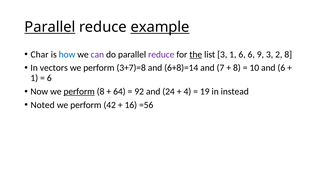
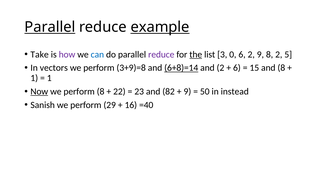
Char: Char -> Take
how colour: blue -> purple
can colour: purple -> blue
3 1: 1 -> 0
6 6: 6 -> 2
9 3: 3 -> 8
2 8: 8 -> 5
3+7)=8: 3+7)=8 -> 3+9)=8
6+8)=14 underline: none -> present
and 7: 7 -> 2
8 at (237, 68): 8 -> 6
10: 10 -> 15
and 6: 6 -> 8
6 at (49, 78): 6 -> 1
Now underline: none -> present
perform at (79, 91) underline: present -> none
64: 64 -> 22
92: 92 -> 23
24: 24 -> 82
4 at (187, 91): 4 -> 9
19: 19 -> 50
Noted: Noted -> Sanish
42: 42 -> 29
=56: =56 -> =40
